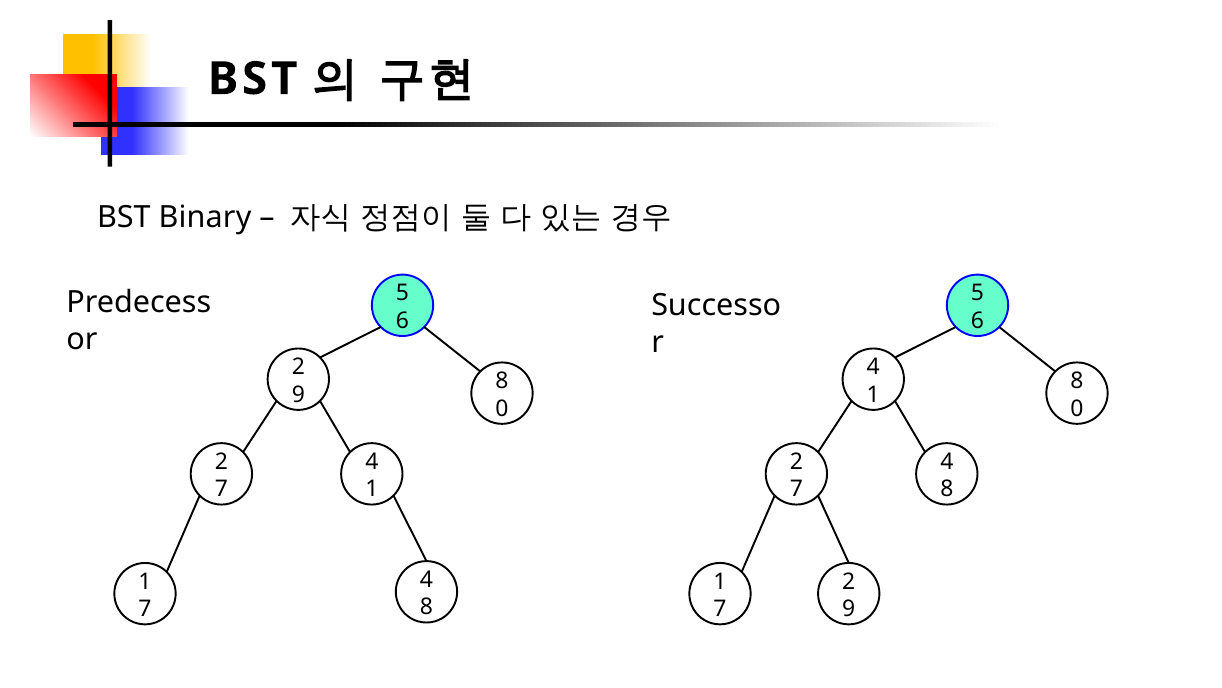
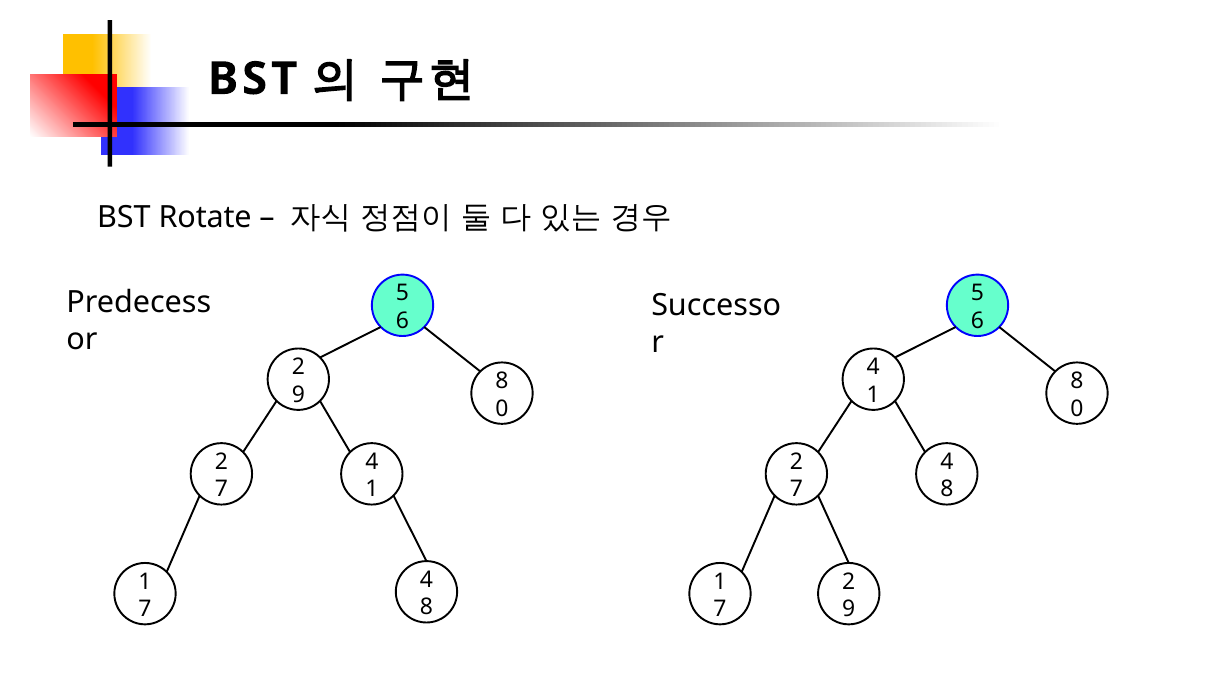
Binary: Binary -> Rotate
